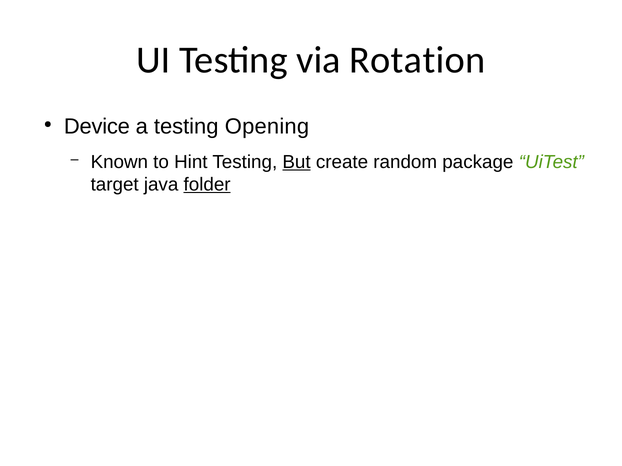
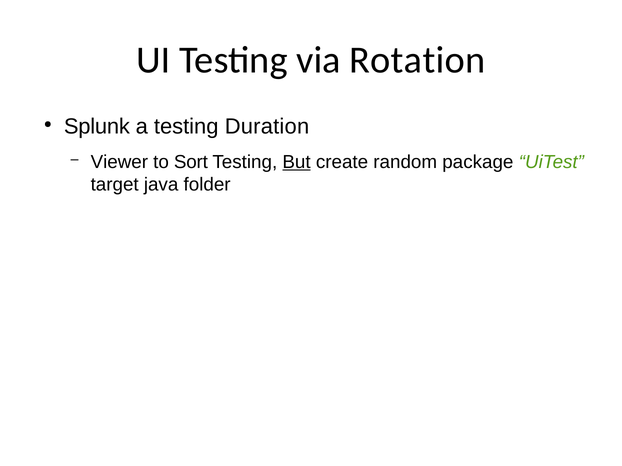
Device: Device -> Splunk
Opening: Opening -> Duration
Known: Known -> Viewer
Hint: Hint -> Sort
folder underline: present -> none
